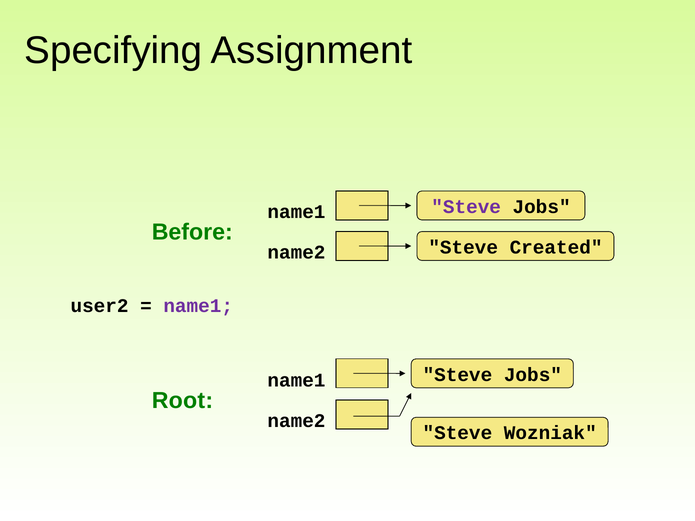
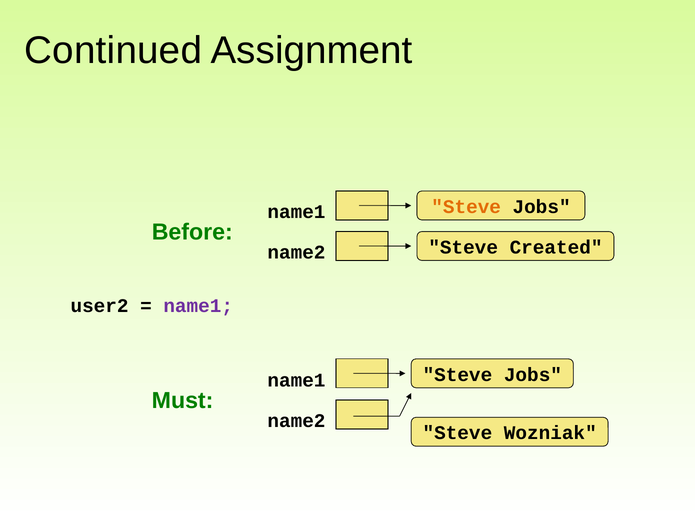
Specifying: Specifying -> Continued
Steve at (466, 207) colour: purple -> orange
Root: Root -> Must
